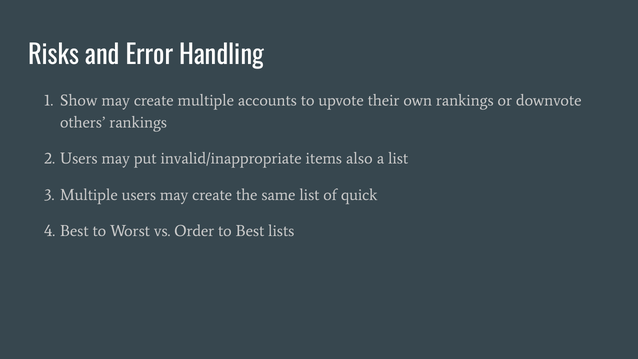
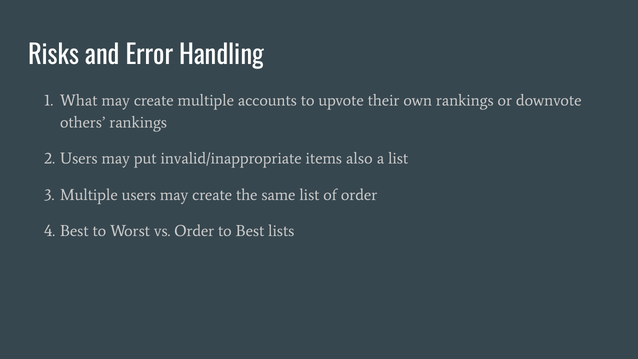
Show: Show -> What
of quick: quick -> order
